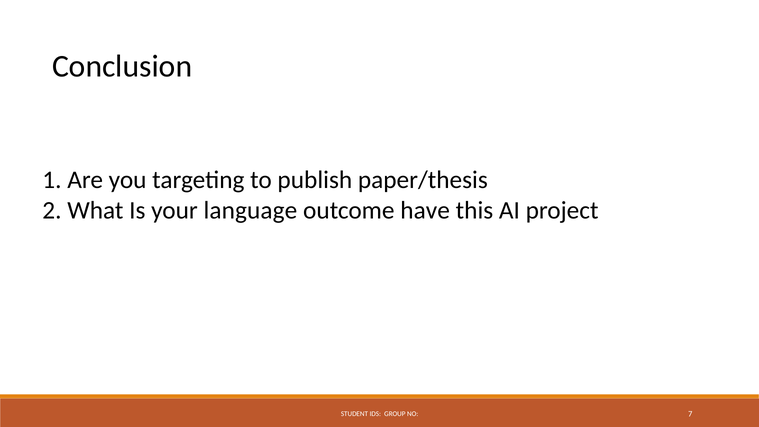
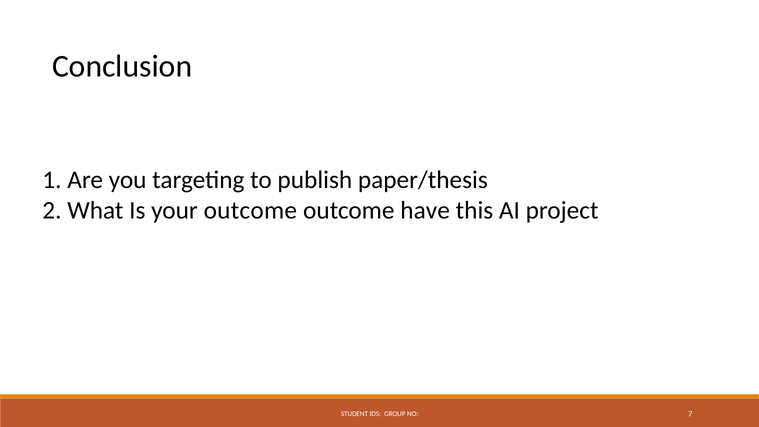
your language: language -> outcome
